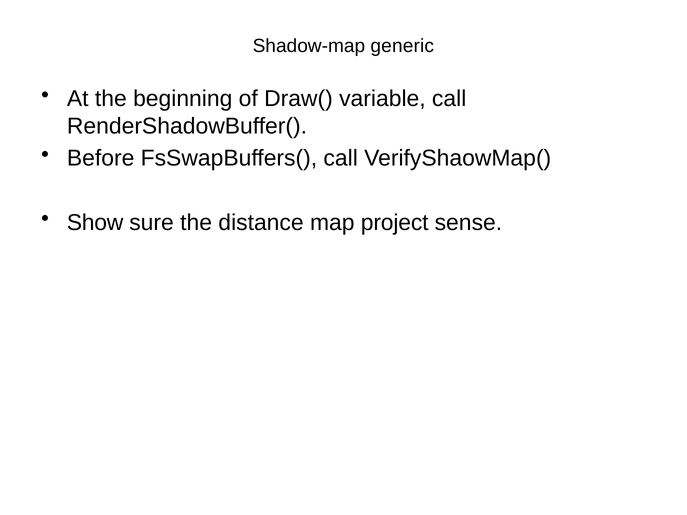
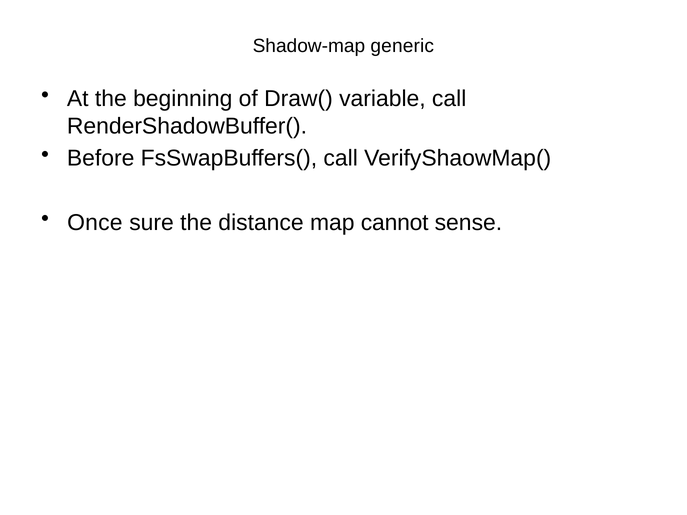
Show: Show -> Once
project: project -> cannot
